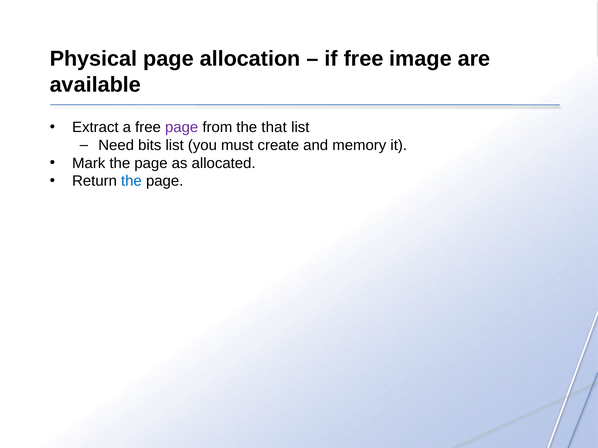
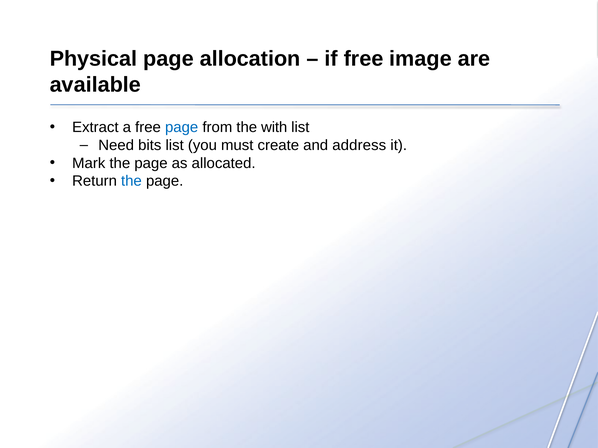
page at (182, 127) colour: purple -> blue
that: that -> with
memory: memory -> address
